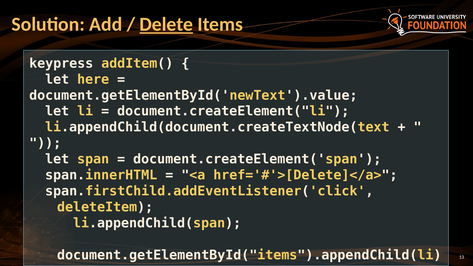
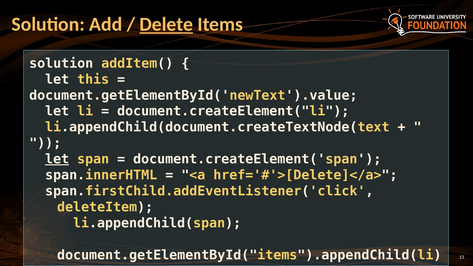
keypress at (61, 63): keypress -> solution
here: here -> this
let at (57, 159) underline: none -> present
